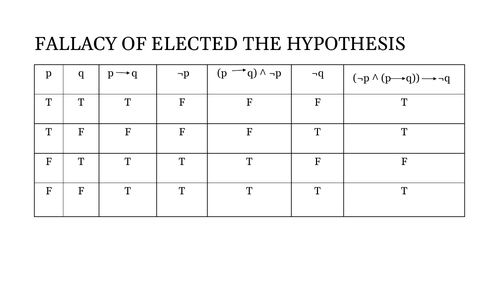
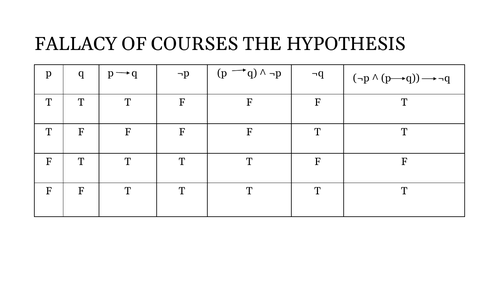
ELECTED: ELECTED -> COURSES
